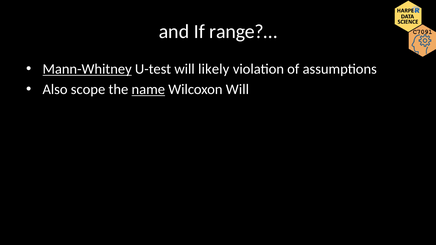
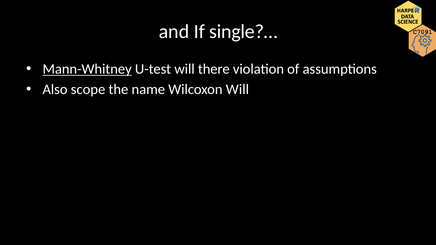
range?…: range?… -> single?…
likely: likely -> there
name underline: present -> none
